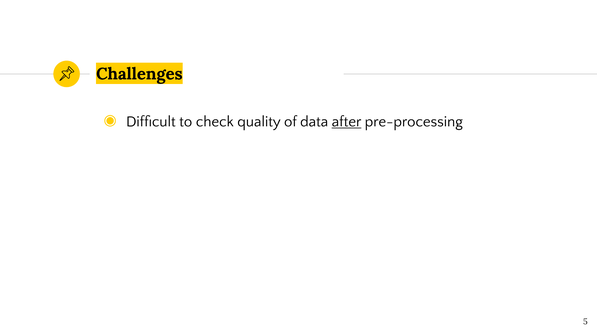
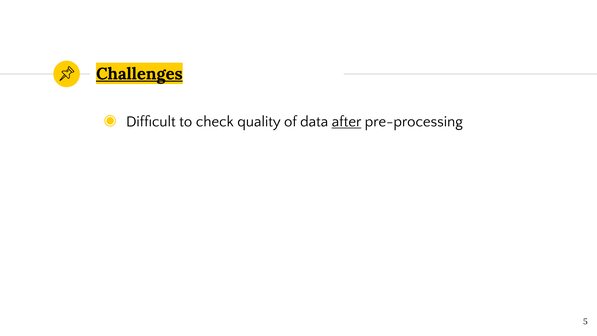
Challenges underline: none -> present
